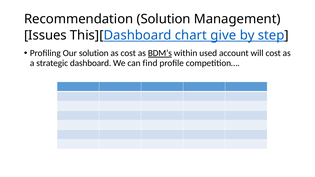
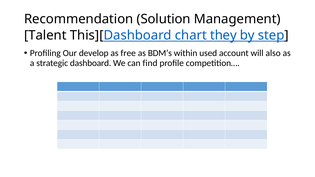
Issues: Issues -> Talent
give: give -> they
Our solution: solution -> develop
as cost: cost -> free
BDM’s underline: present -> none
will cost: cost -> also
